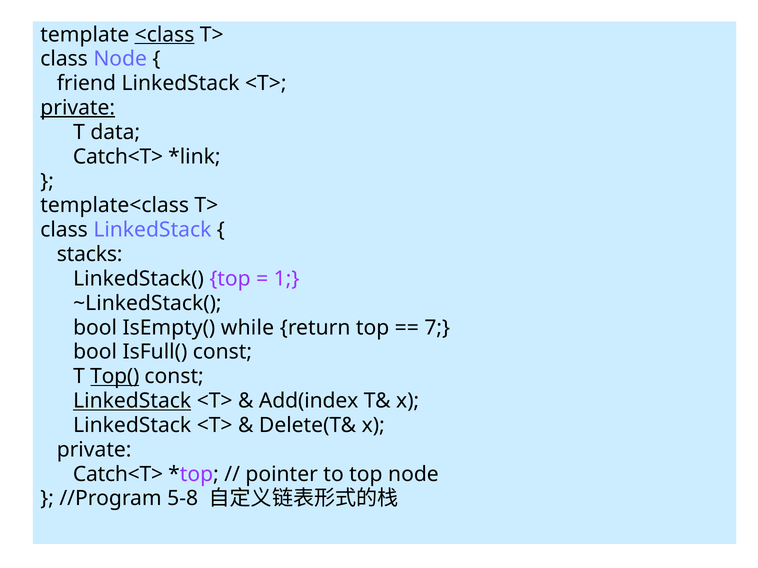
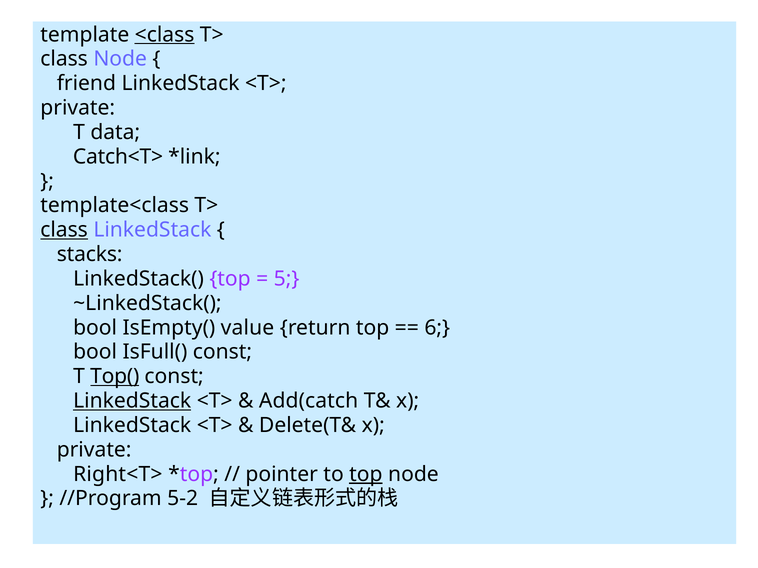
private at (78, 108) underline: present -> none
class at (64, 230) underline: none -> present
1: 1 -> 5
while: while -> value
7: 7 -> 6
Add(index: Add(index -> Add(catch
Catch<T> at (118, 475): Catch<T> -> Right<T>
top at (366, 475) underline: none -> present
5-8: 5-8 -> 5-2
